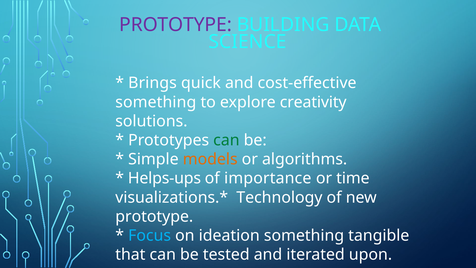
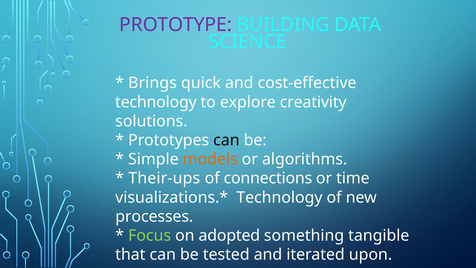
something at (156, 102): something -> technology
can at (226, 140) colour: green -> black
Helps-ups: Helps-ups -> Their-ups
importance: importance -> connections
prototype at (154, 216): prototype -> processes
Focus colour: light blue -> light green
ideation: ideation -> adopted
